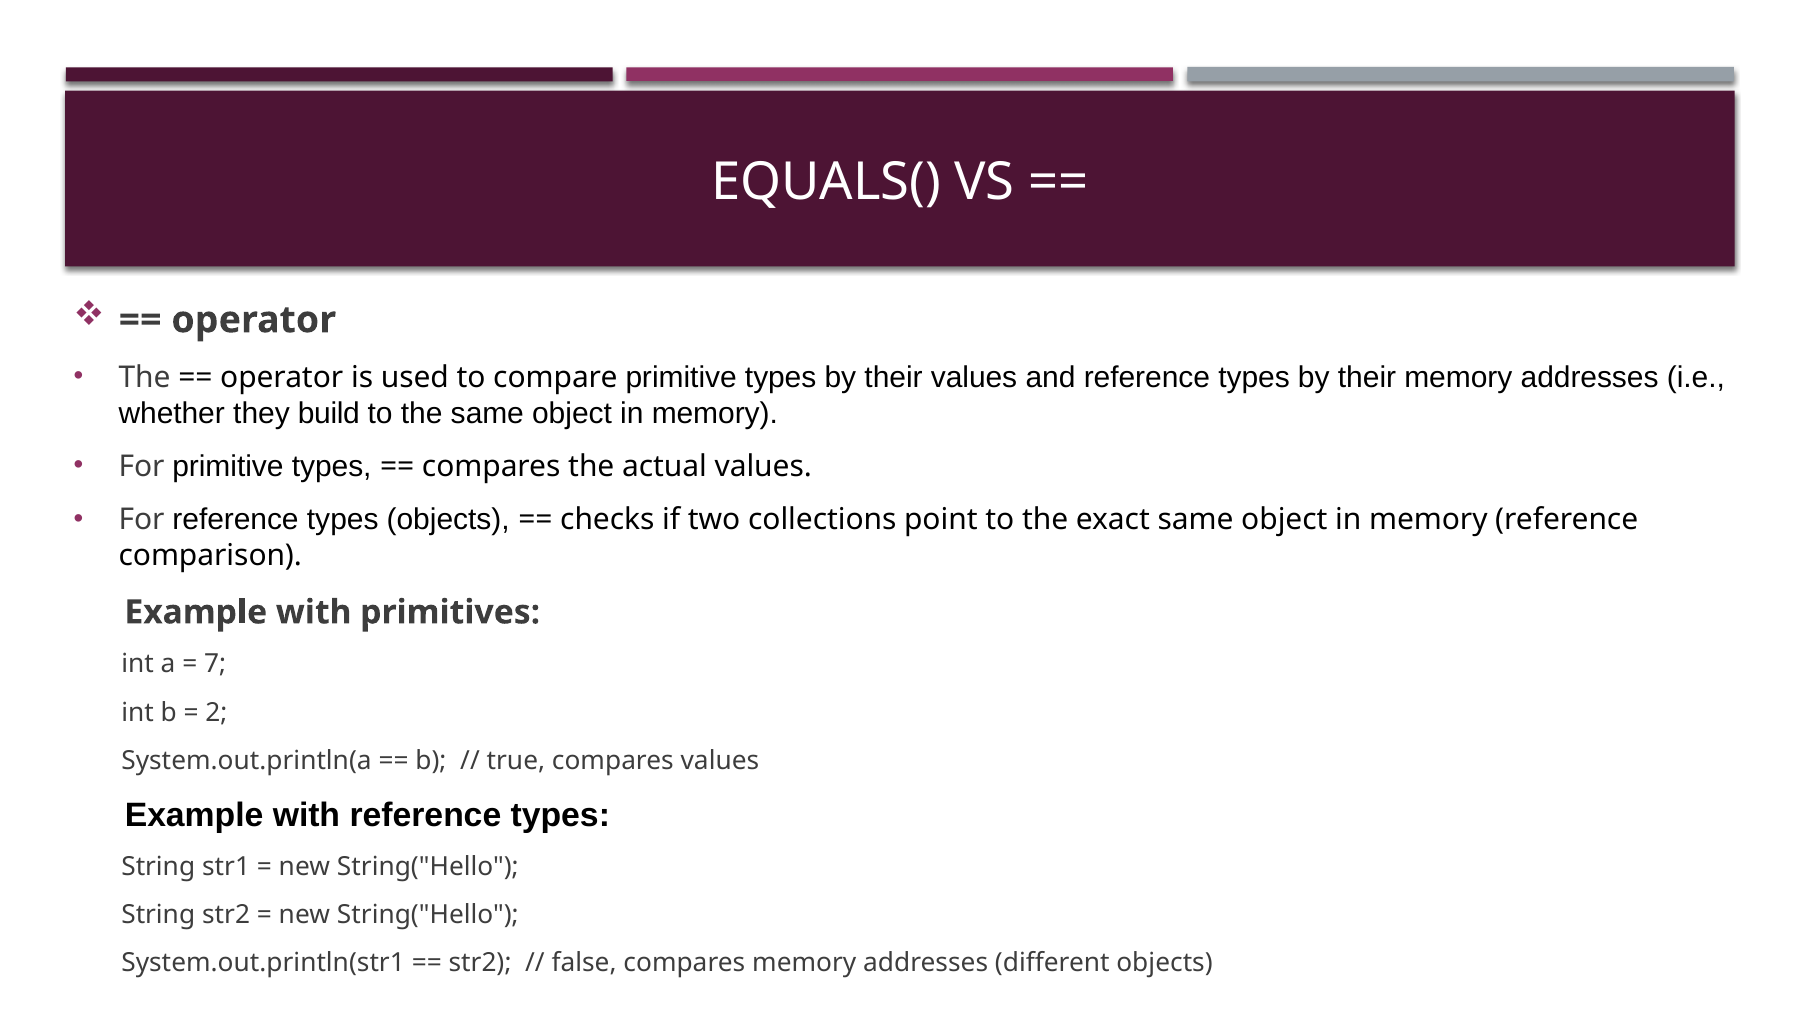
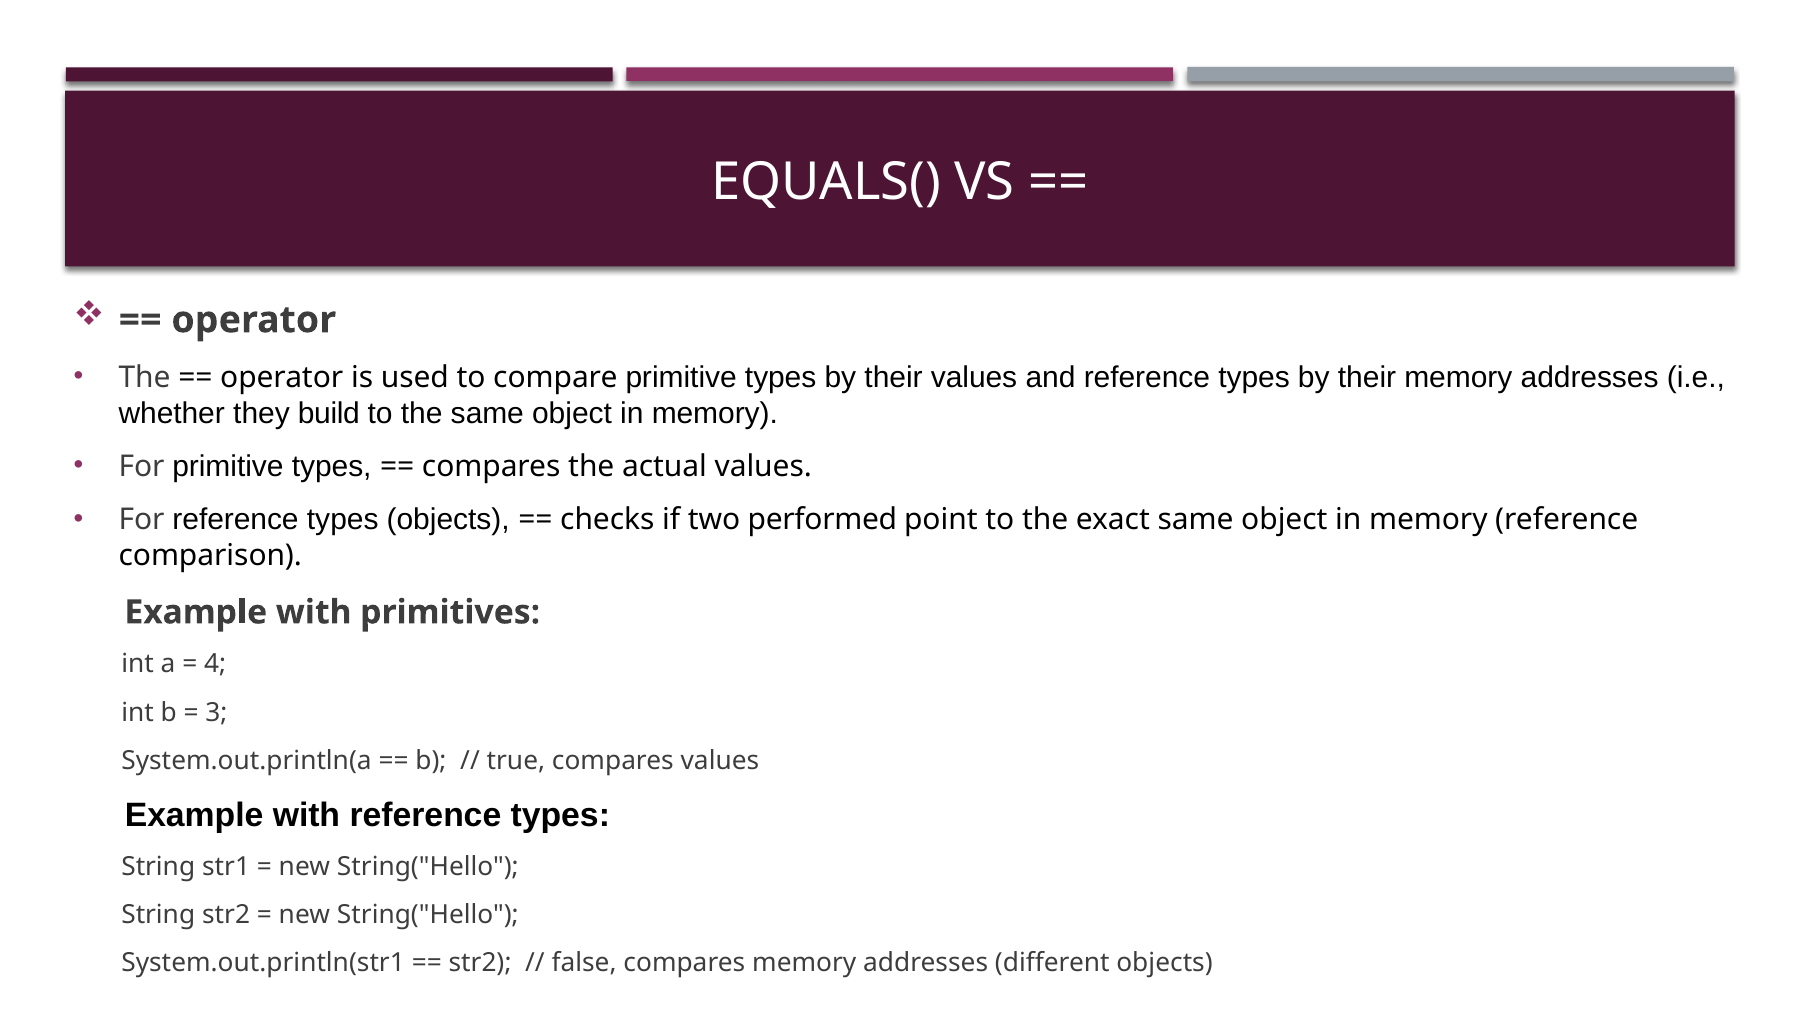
collections: collections -> performed
7: 7 -> 4
2: 2 -> 3
